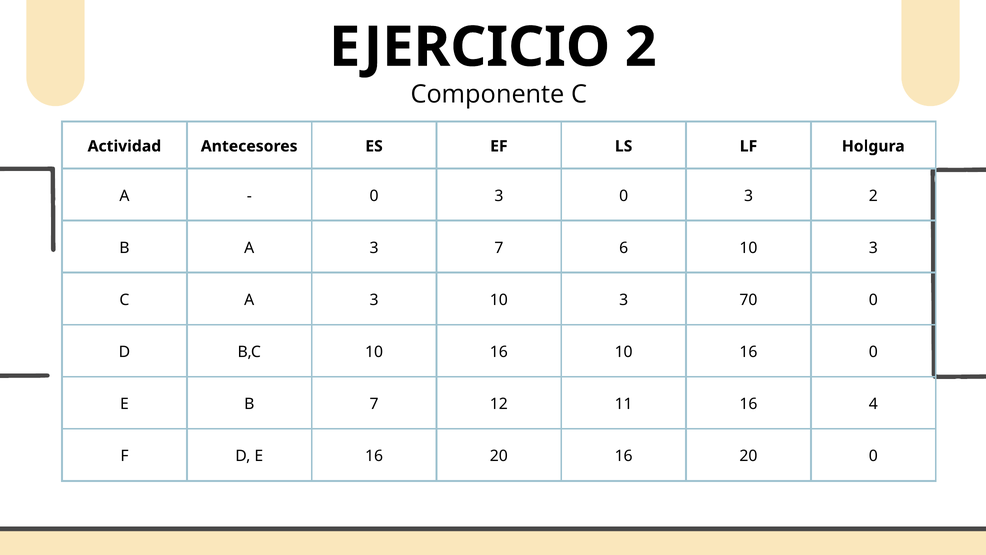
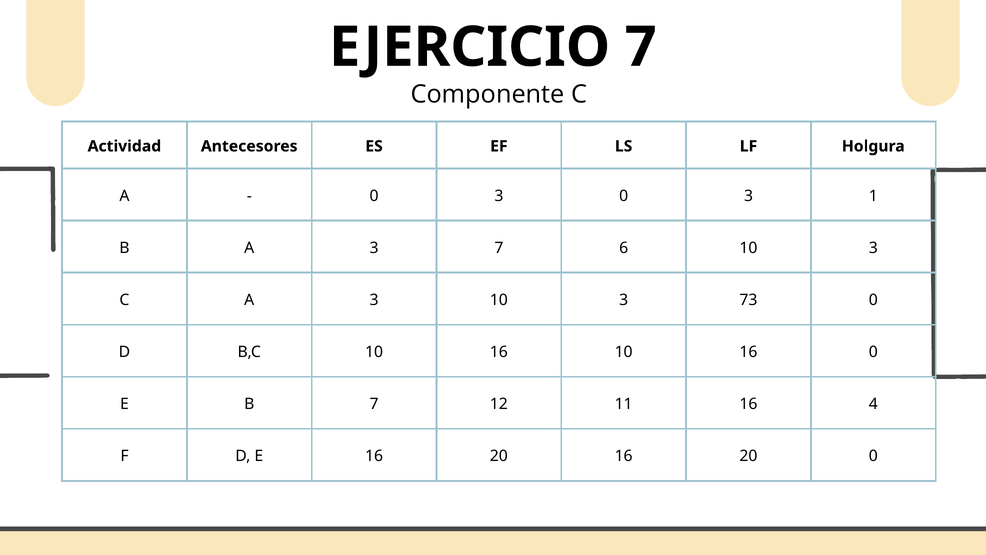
2 at (641, 47): 2 -> 7
3 2: 2 -> 1
70: 70 -> 73
